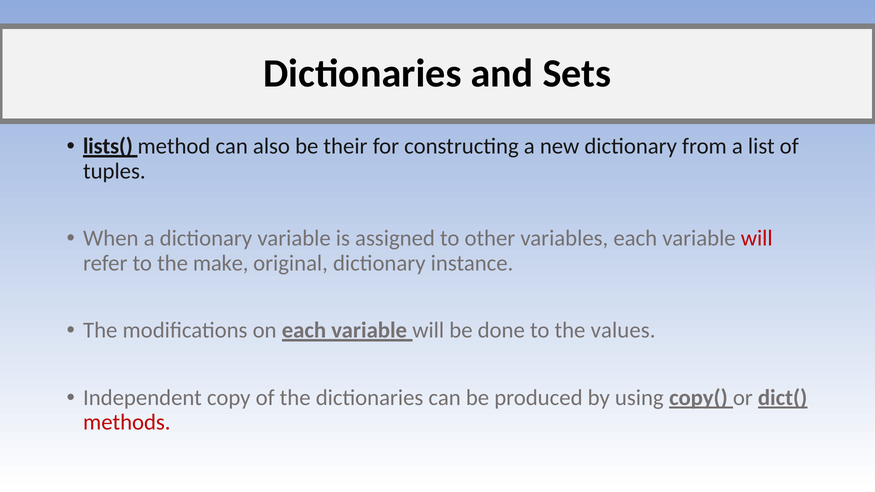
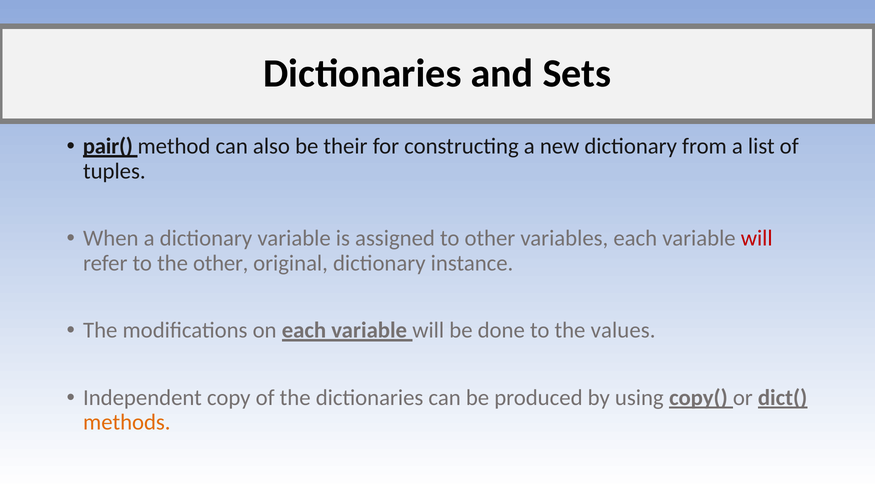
lists(: lists( -> pair(
the make: make -> other
methods colour: red -> orange
